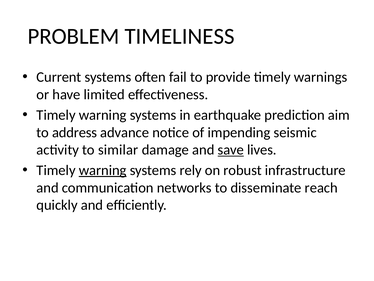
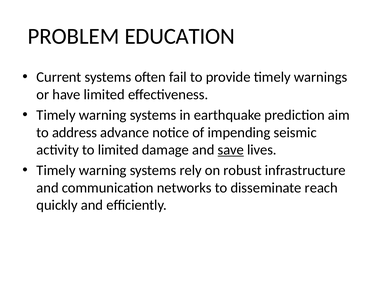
TIMELINESS: TIMELINESS -> EDUCATION
to similar: similar -> limited
warning at (103, 170) underline: present -> none
